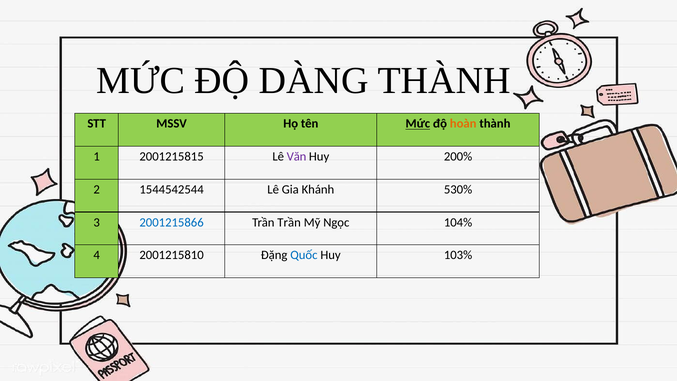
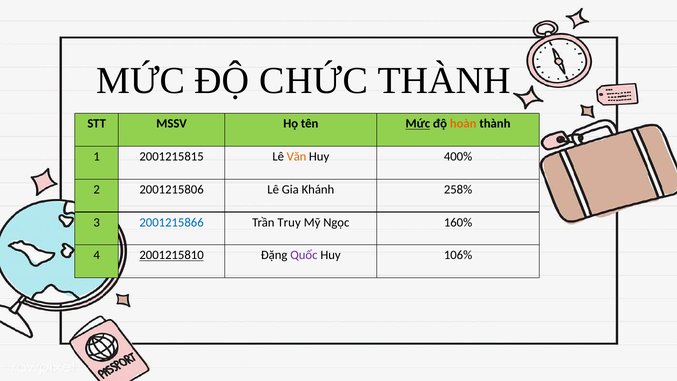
DÀNG: DÀNG -> CHỨC
Văn colour: purple -> orange
200%: 200% -> 400%
1544542544: 1544542544 -> 2001215806
530%: 530% -> 258%
Trần Trần: Trần -> Truy
104%: 104% -> 160%
2001215810 underline: none -> present
Quốc colour: blue -> purple
103%: 103% -> 106%
